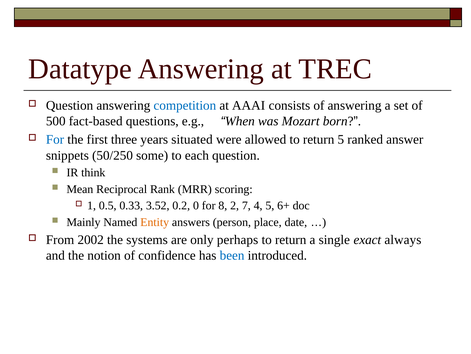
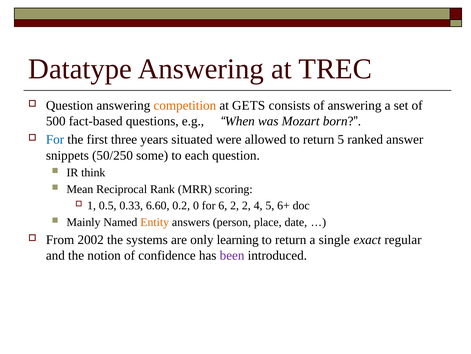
competition colour: blue -> orange
AAAI: AAAI -> GETS
3.52: 3.52 -> 6.60
8: 8 -> 6
2 7: 7 -> 2
perhaps: perhaps -> learning
always: always -> regular
been colour: blue -> purple
